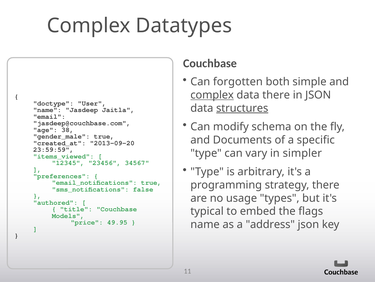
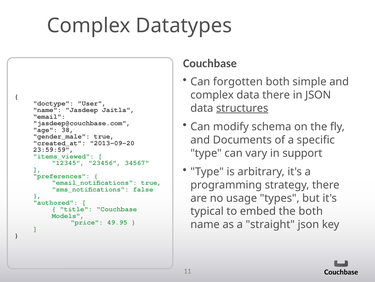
complex at (212, 95) underline: present -> none
simpler: simpler -> support
the flags: flags -> both
address: address -> straight
